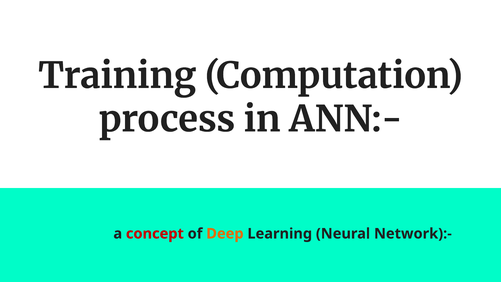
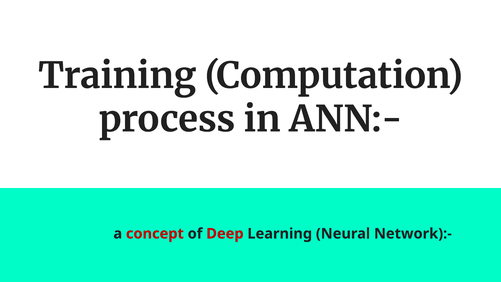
Deep colour: orange -> red
